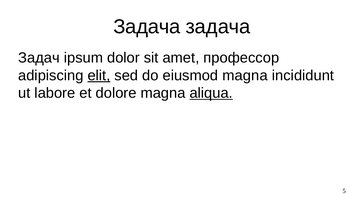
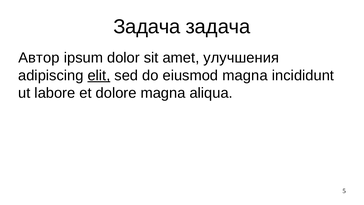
Задач: Задач -> Автор
профессор: профессор -> улучшения
aliqua underline: present -> none
